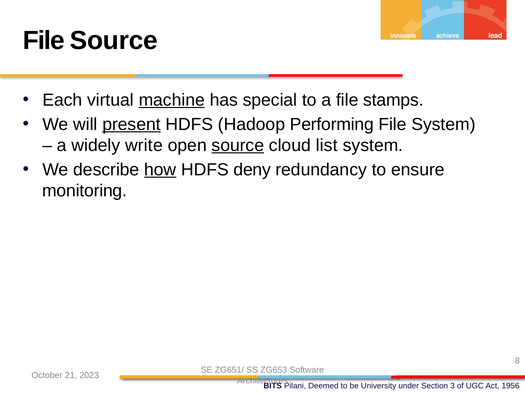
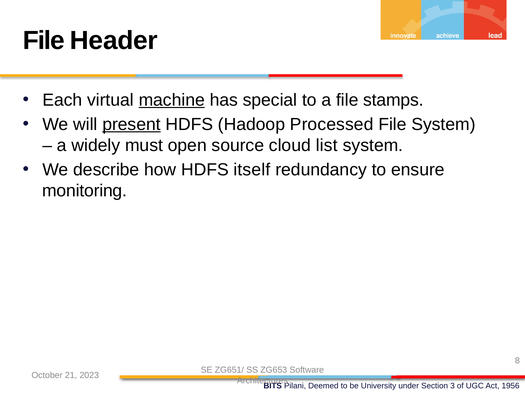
File Source: Source -> Header
Performing: Performing -> Processed
write: write -> must
source at (238, 146) underline: present -> none
how underline: present -> none
deny: deny -> itself
